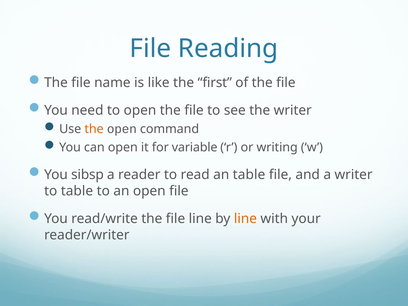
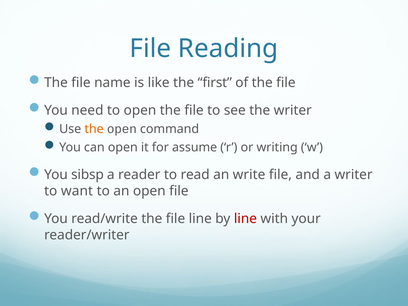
variable: variable -> assume
an table: table -> write
to table: table -> want
line at (245, 219) colour: orange -> red
